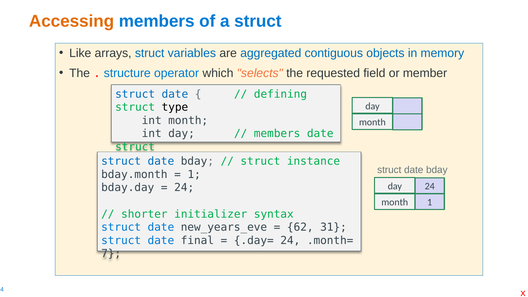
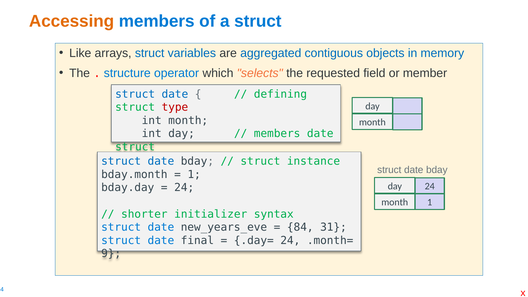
type colour: black -> red
62: 62 -> 84
7: 7 -> 9
